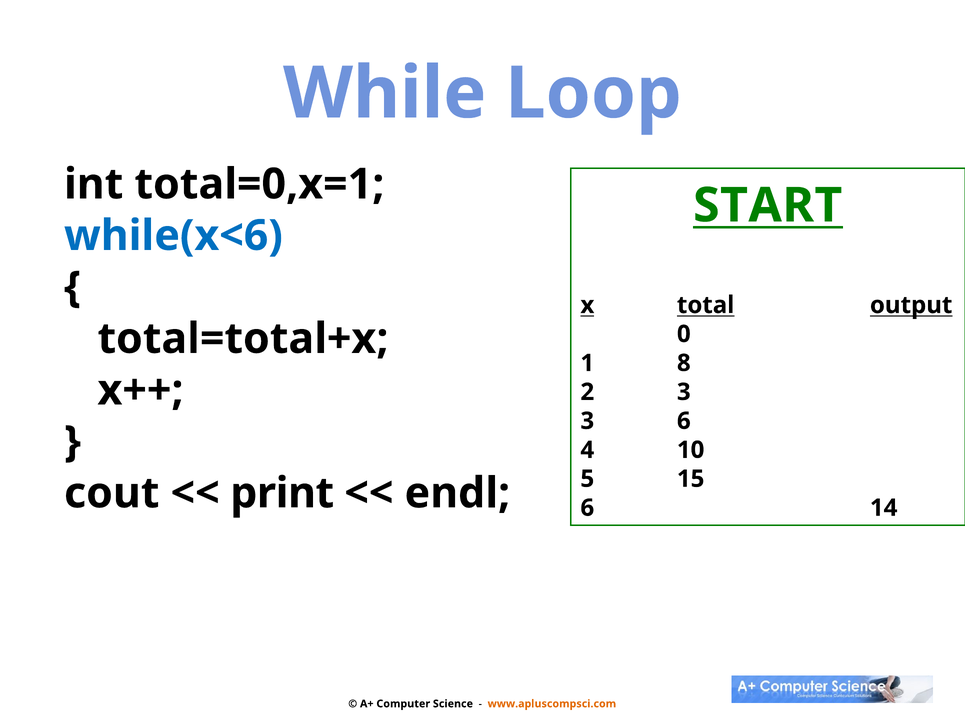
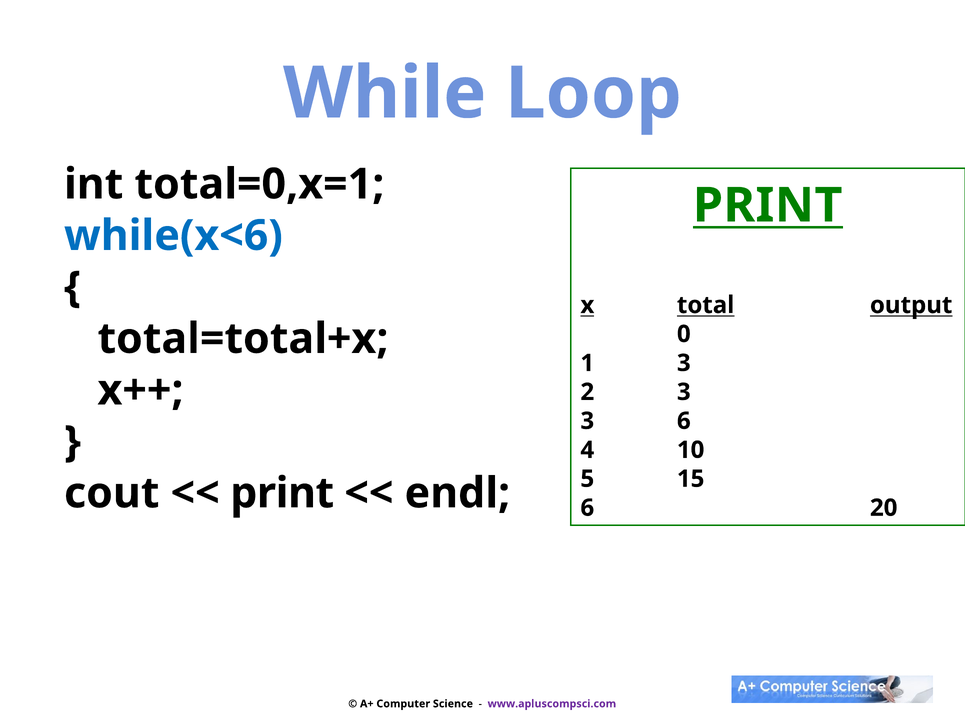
START at (768, 205): START -> PRINT
1 8: 8 -> 3
14: 14 -> 20
www.apluscompsci.com colour: orange -> purple
